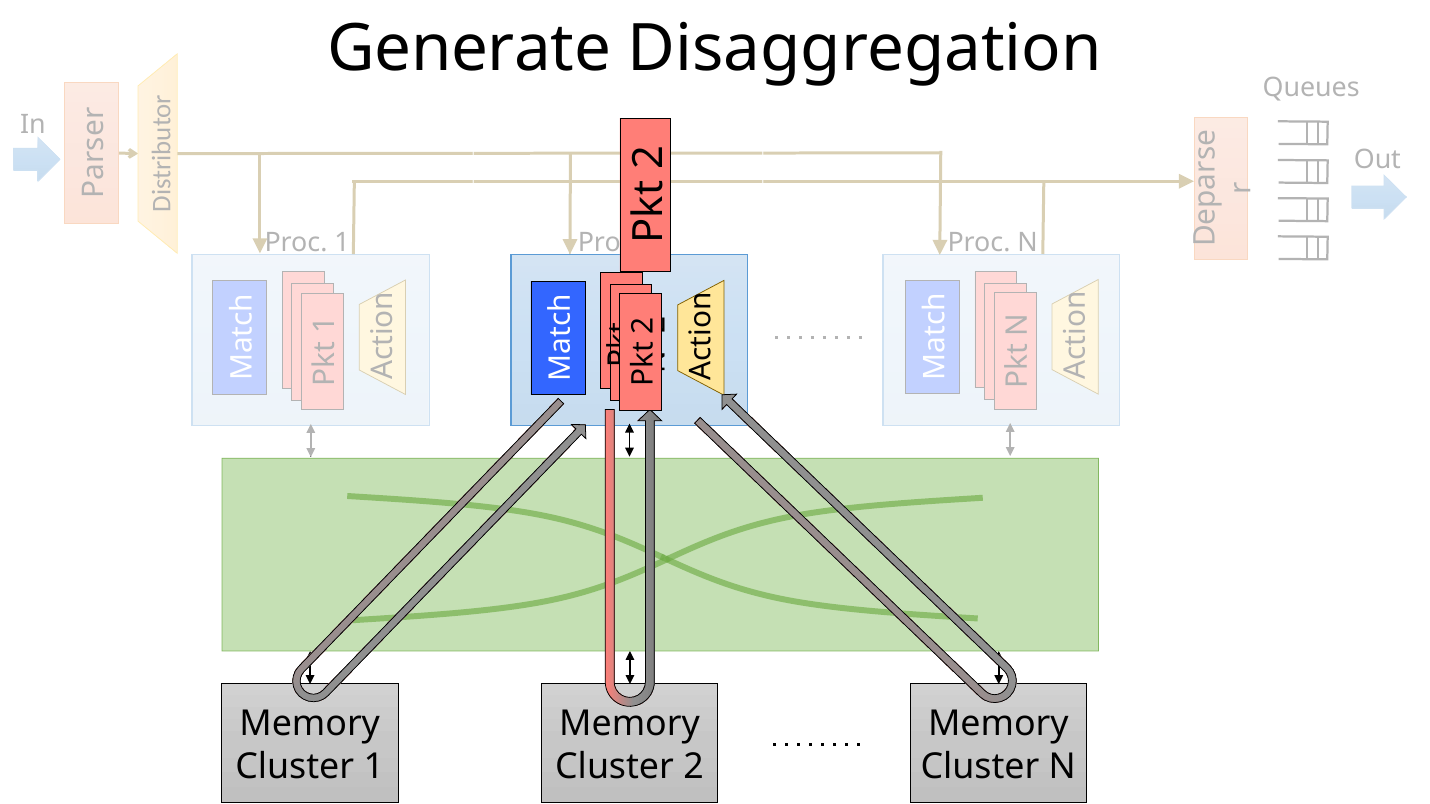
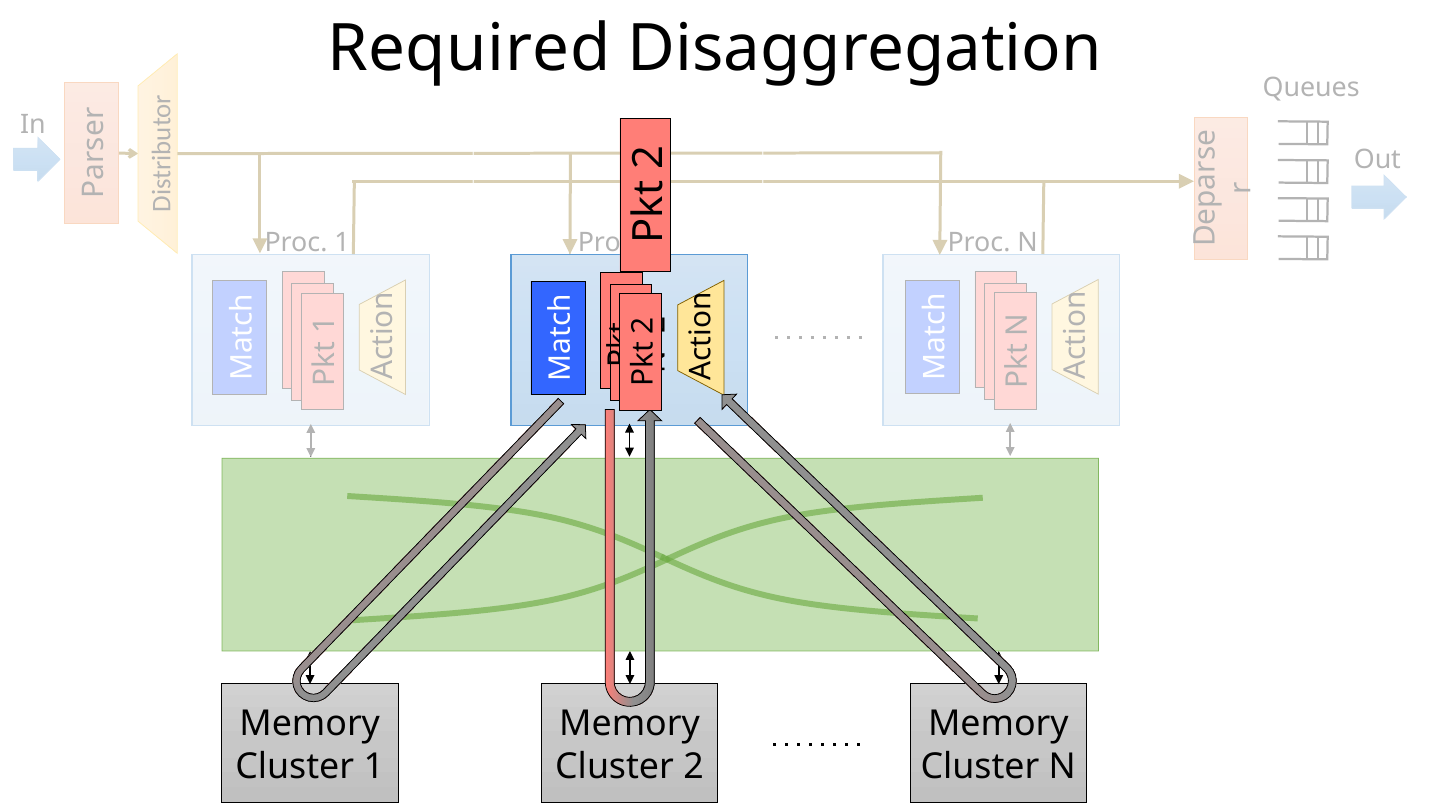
Generate: Generate -> Required
